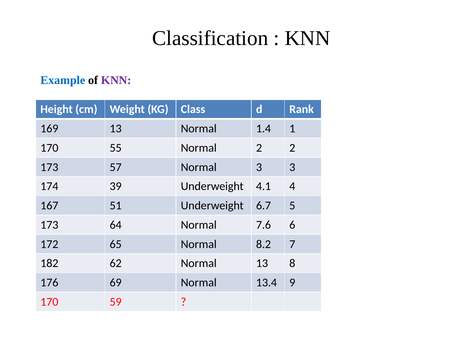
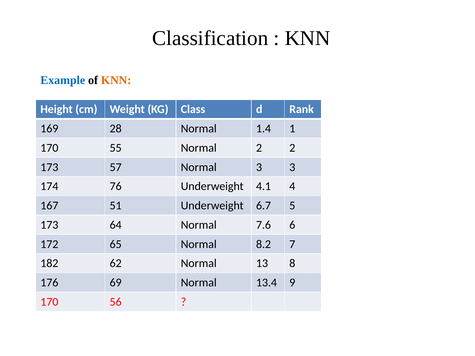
KNN at (116, 80) colour: purple -> orange
169 13: 13 -> 28
39: 39 -> 76
59: 59 -> 56
